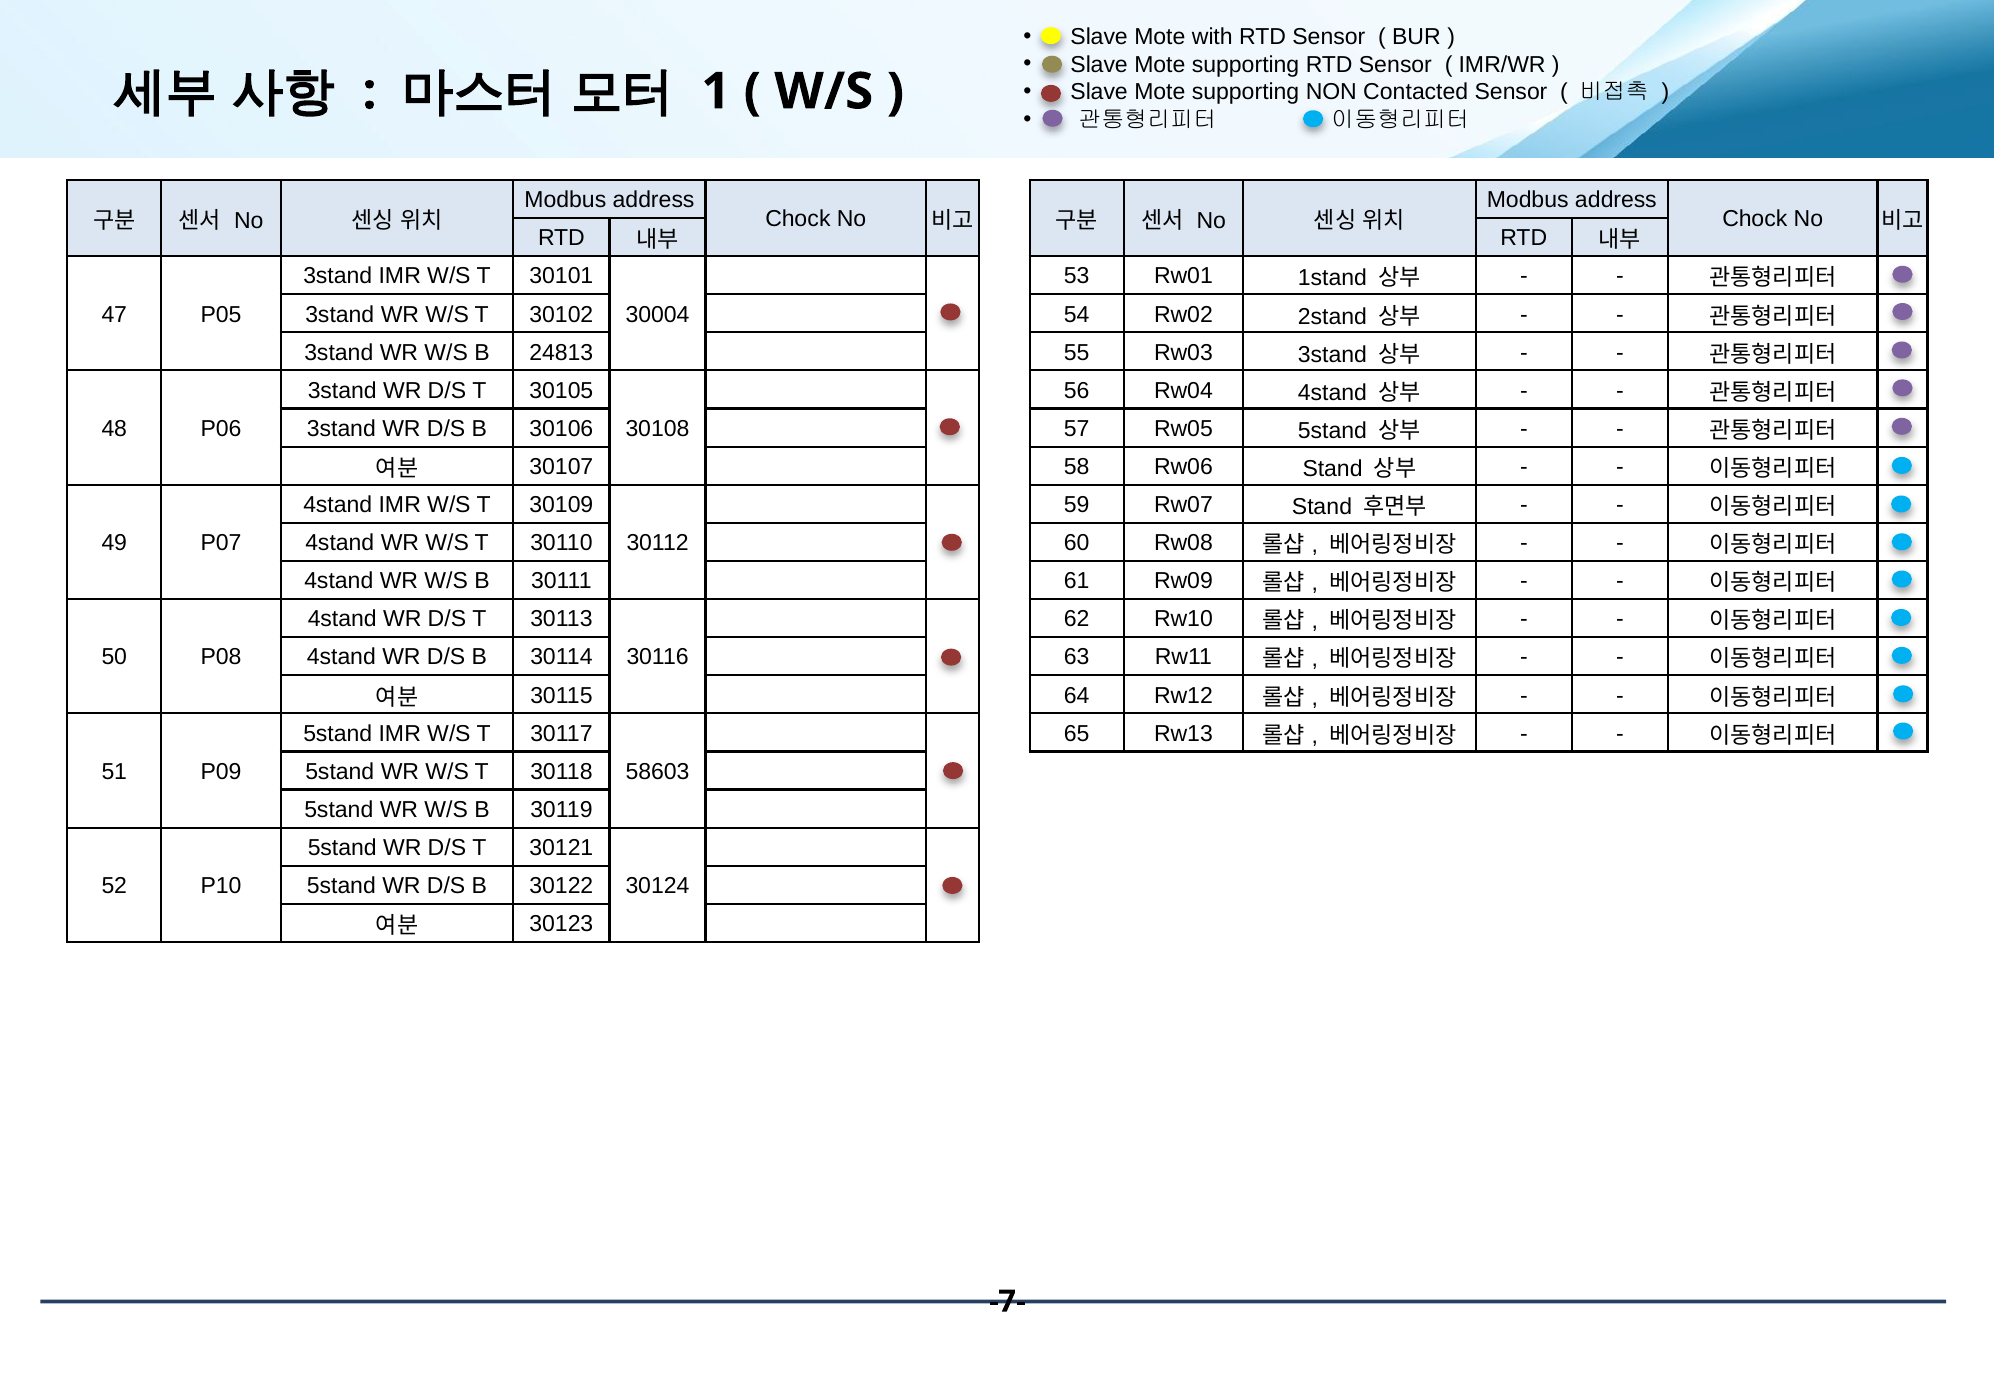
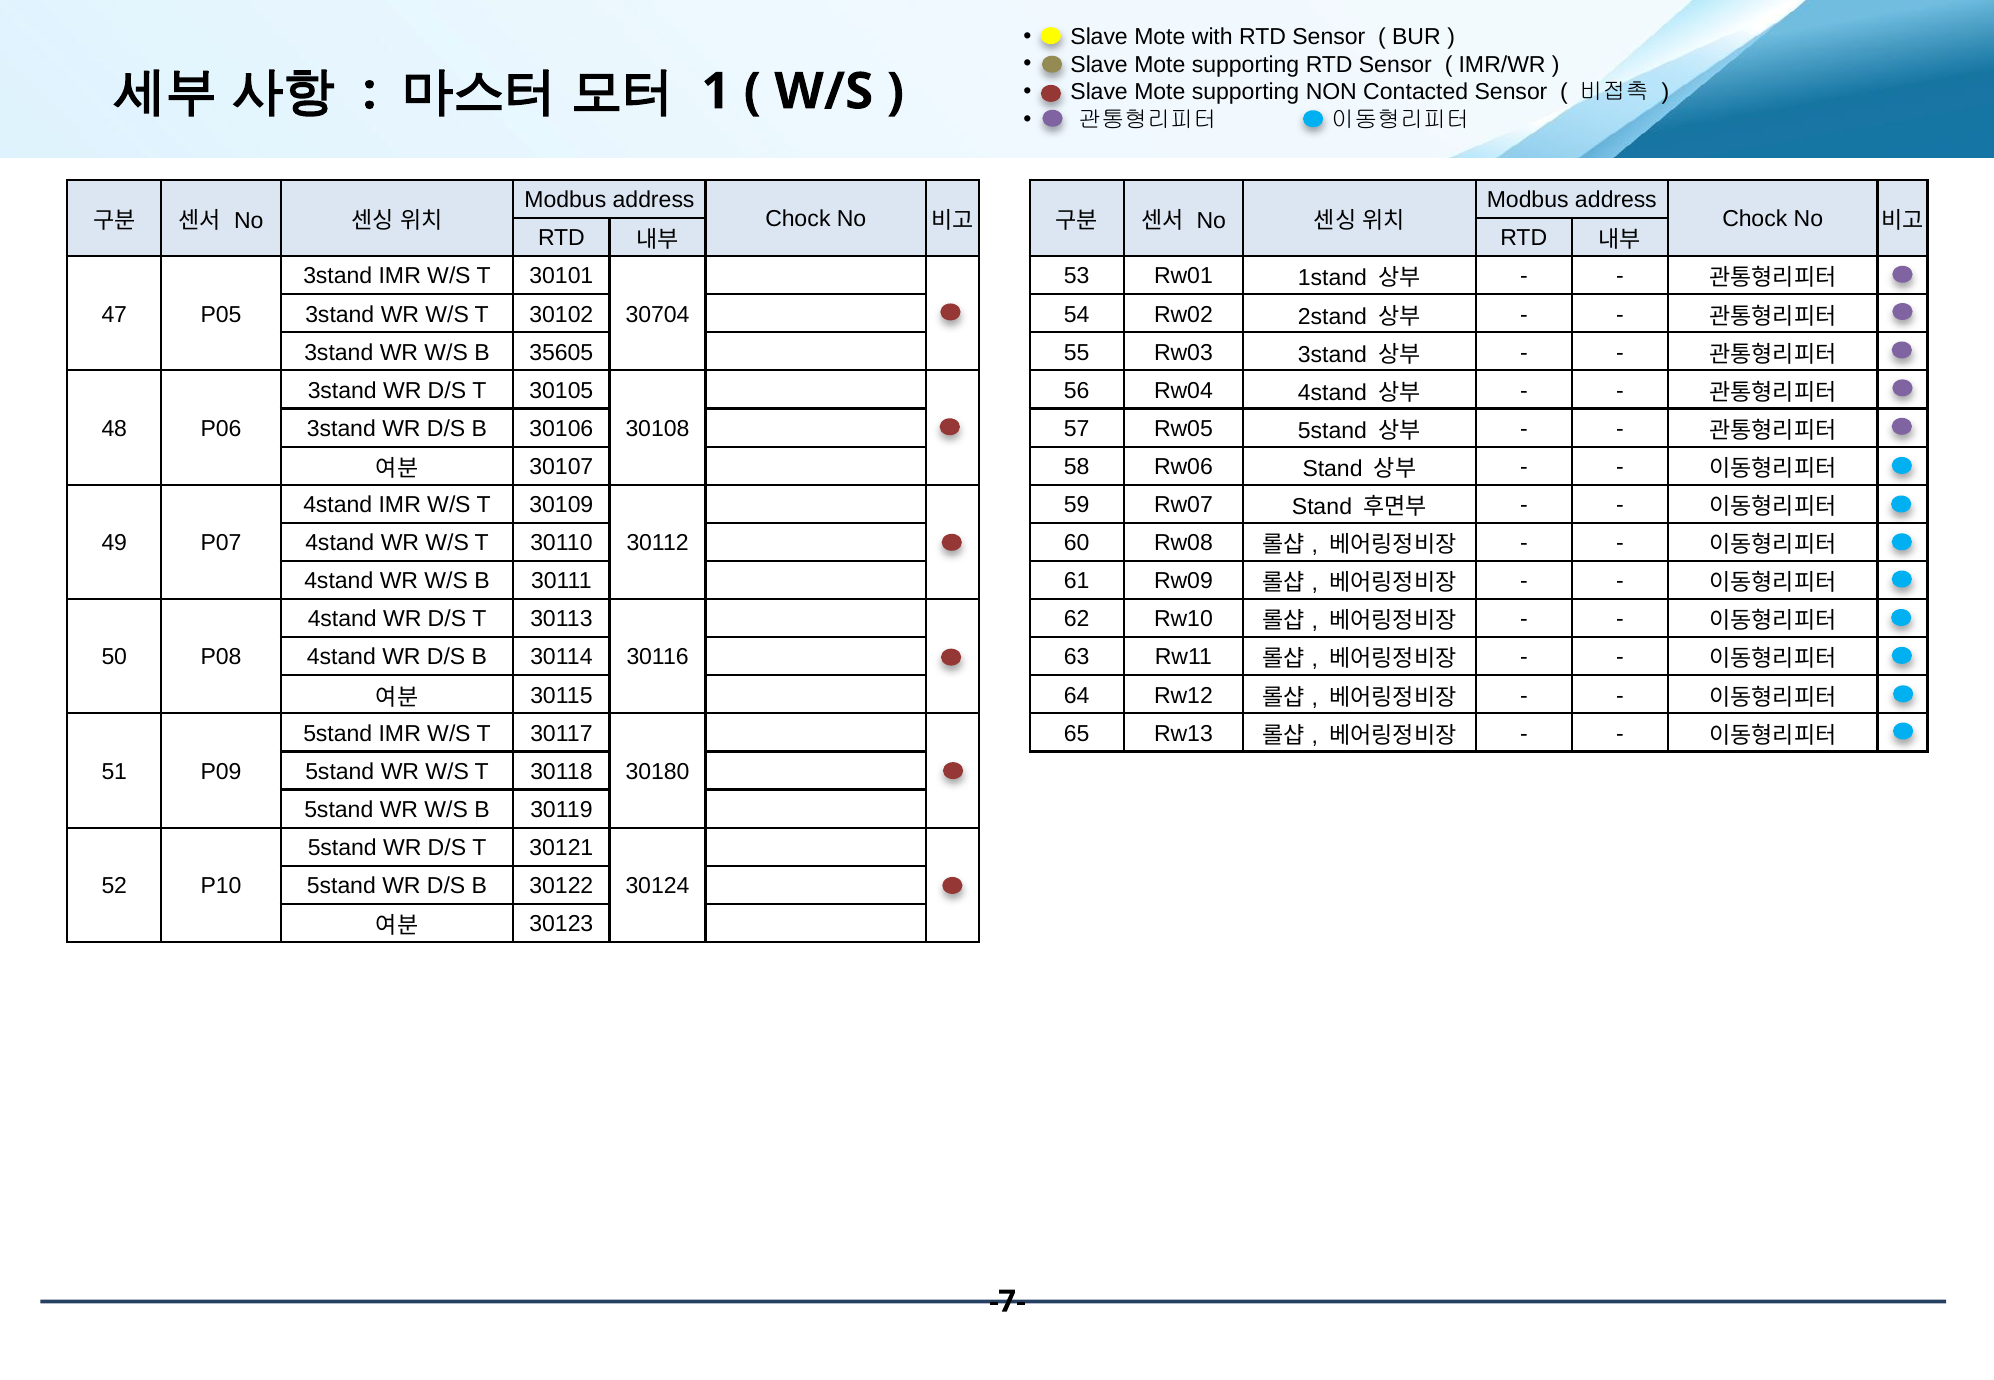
30004: 30004 -> 30704
24813: 24813 -> 35605
58603: 58603 -> 30180
